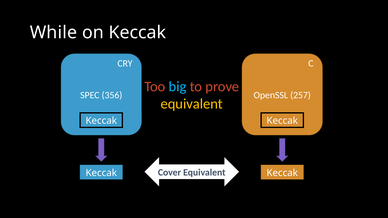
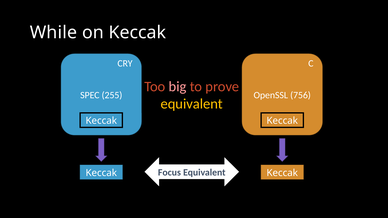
big colour: light blue -> pink
356: 356 -> 255
257: 257 -> 756
Cover: Cover -> Focus
